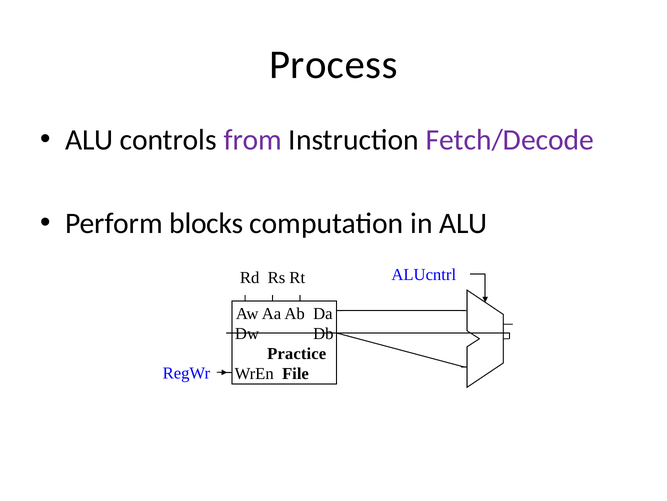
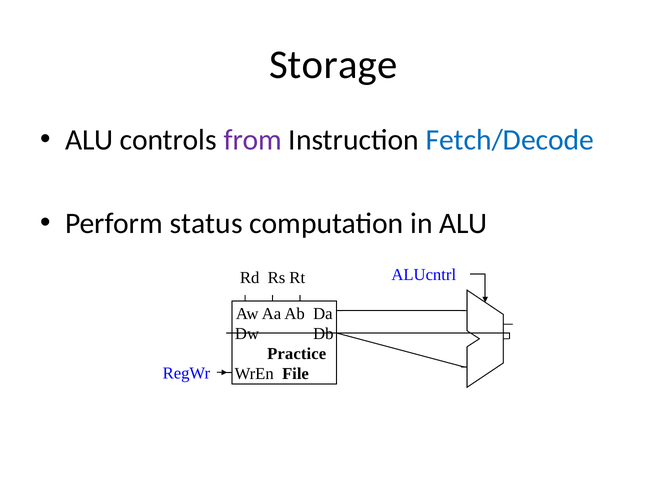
Process: Process -> Storage
Fetch/Decode colour: purple -> blue
blocks: blocks -> status
